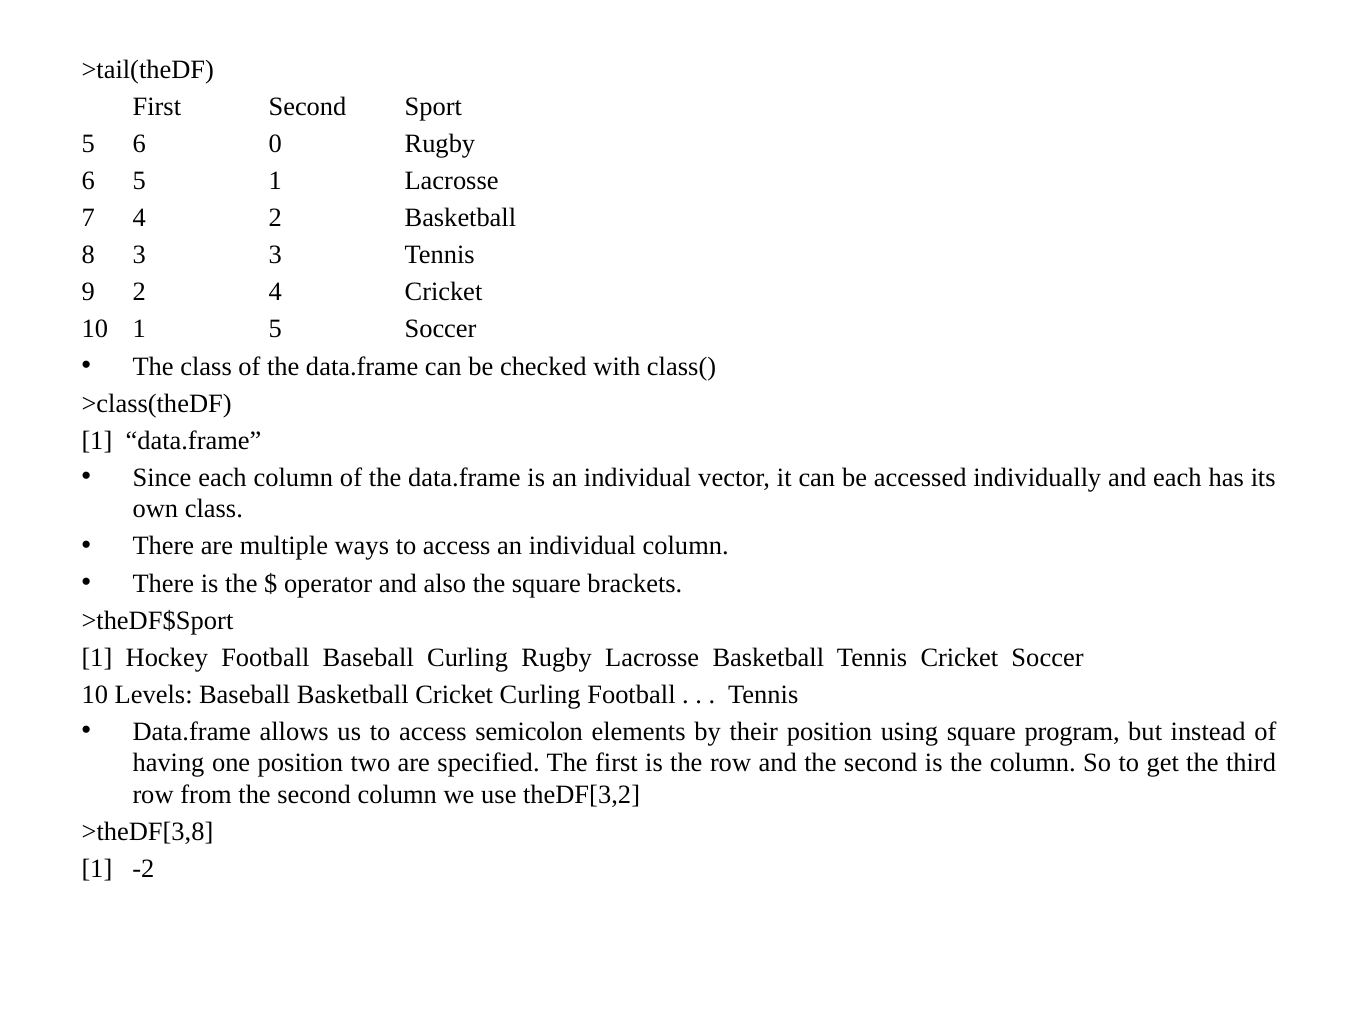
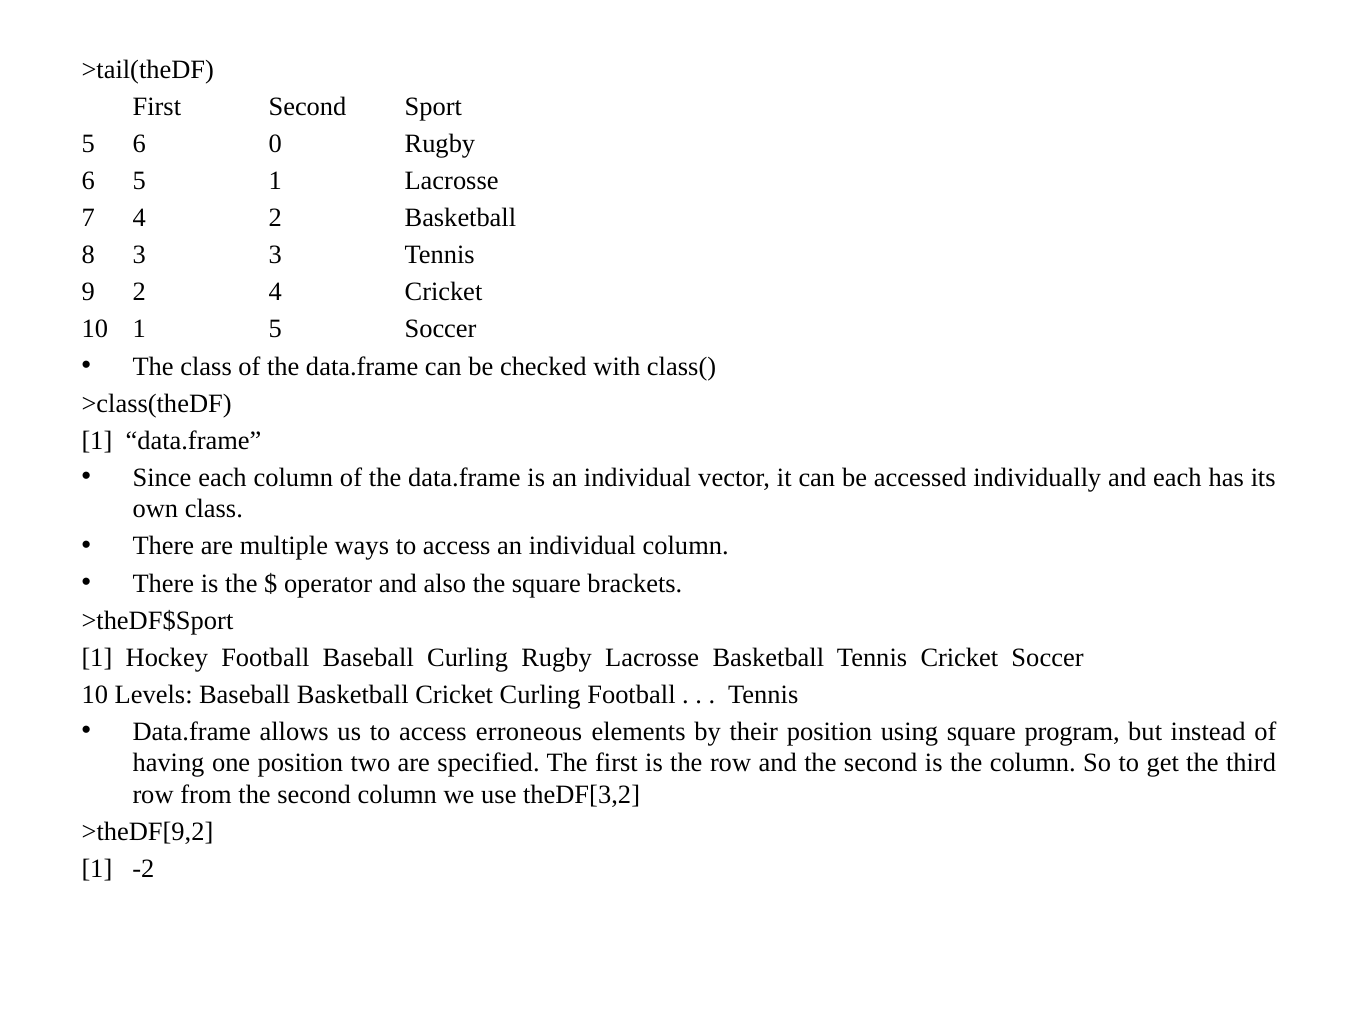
semicolon: semicolon -> erroneous
>theDF[3,8: >theDF[3,8 -> >theDF[9,2
